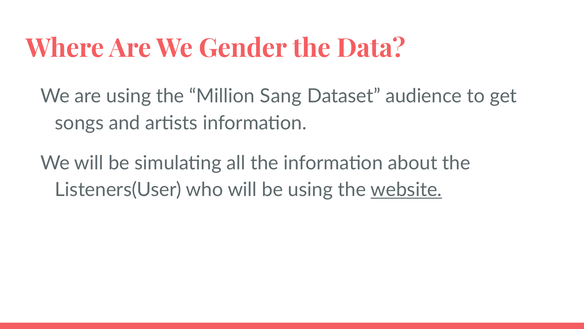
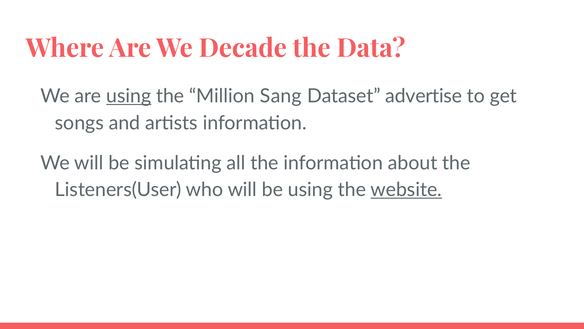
Gender: Gender -> Decade
using at (129, 96) underline: none -> present
audience: audience -> advertise
